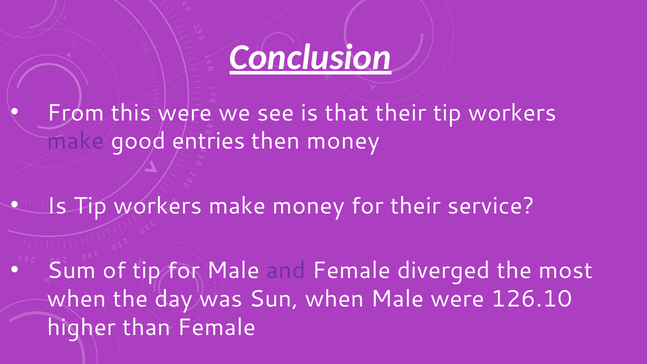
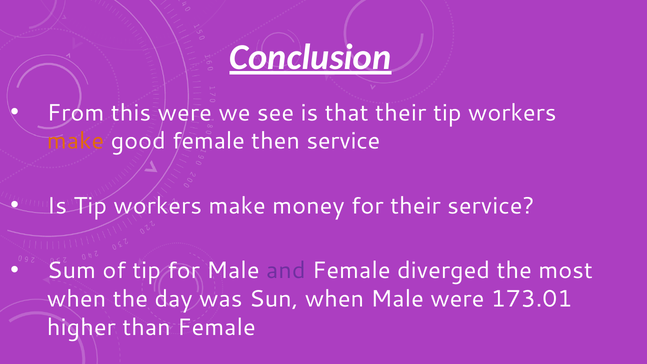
make at (76, 141) colour: purple -> orange
good entries: entries -> female
then money: money -> service
126.10: 126.10 -> 173.01
